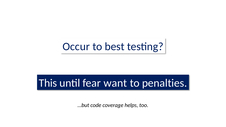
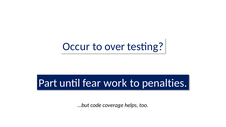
best: best -> over
This: This -> Part
want: want -> work
